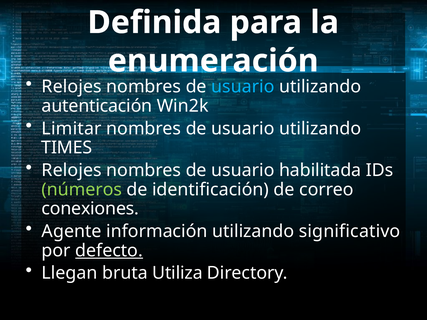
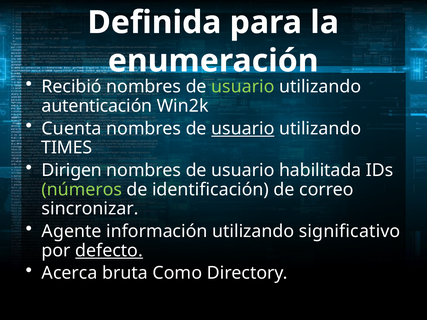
Relojes at (72, 87): Relojes -> Recibió
usuario at (243, 87) colour: light blue -> light green
Limitar: Limitar -> Cuenta
usuario at (243, 129) underline: none -> present
Relojes at (72, 170): Relojes -> Dirigen
conexiones: conexiones -> sincronizar
Llegan: Llegan -> Acerca
Utiliza: Utiliza -> Como
